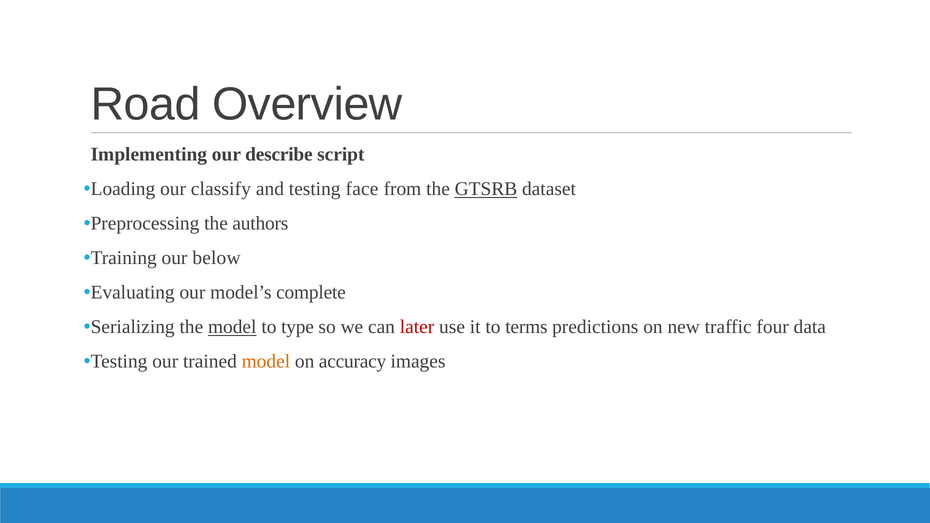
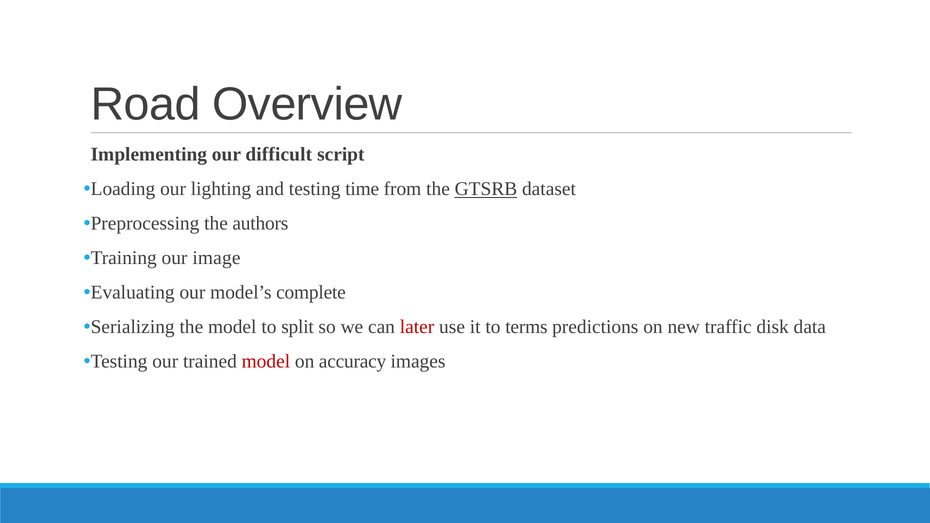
describe: describe -> difficult
classify: classify -> lighting
face: face -> time
below: below -> image
model at (232, 327) underline: present -> none
type: type -> split
four: four -> disk
model at (266, 362) colour: orange -> red
